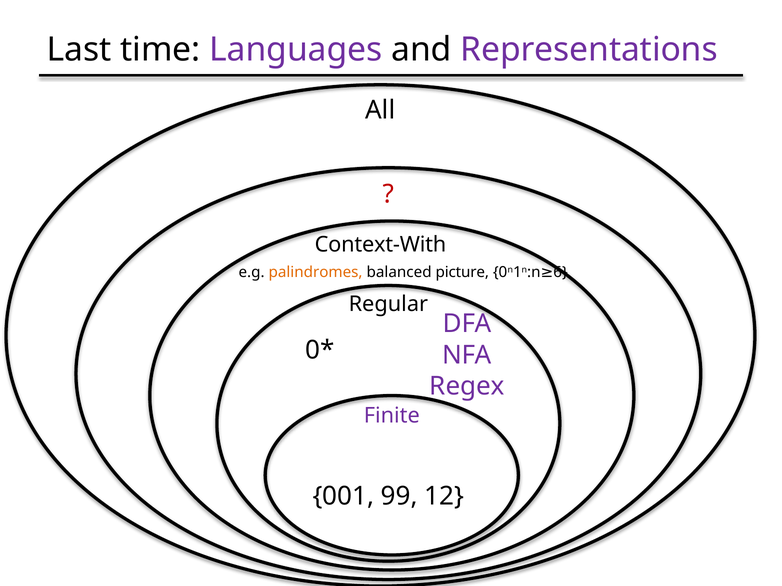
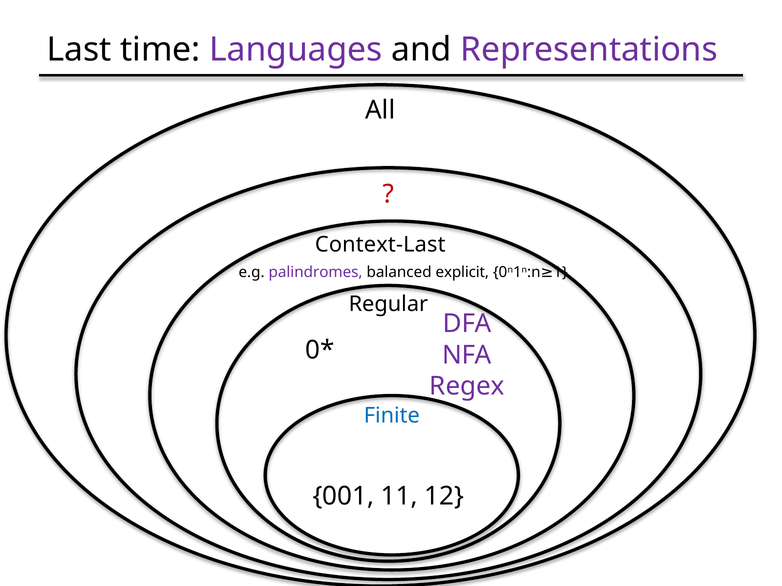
Context-With: Context-With -> Context-Last
palindromes colour: orange -> purple
picture: picture -> explicit
6: 6 -> 1
Finite colour: purple -> blue
99: 99 -> 11
